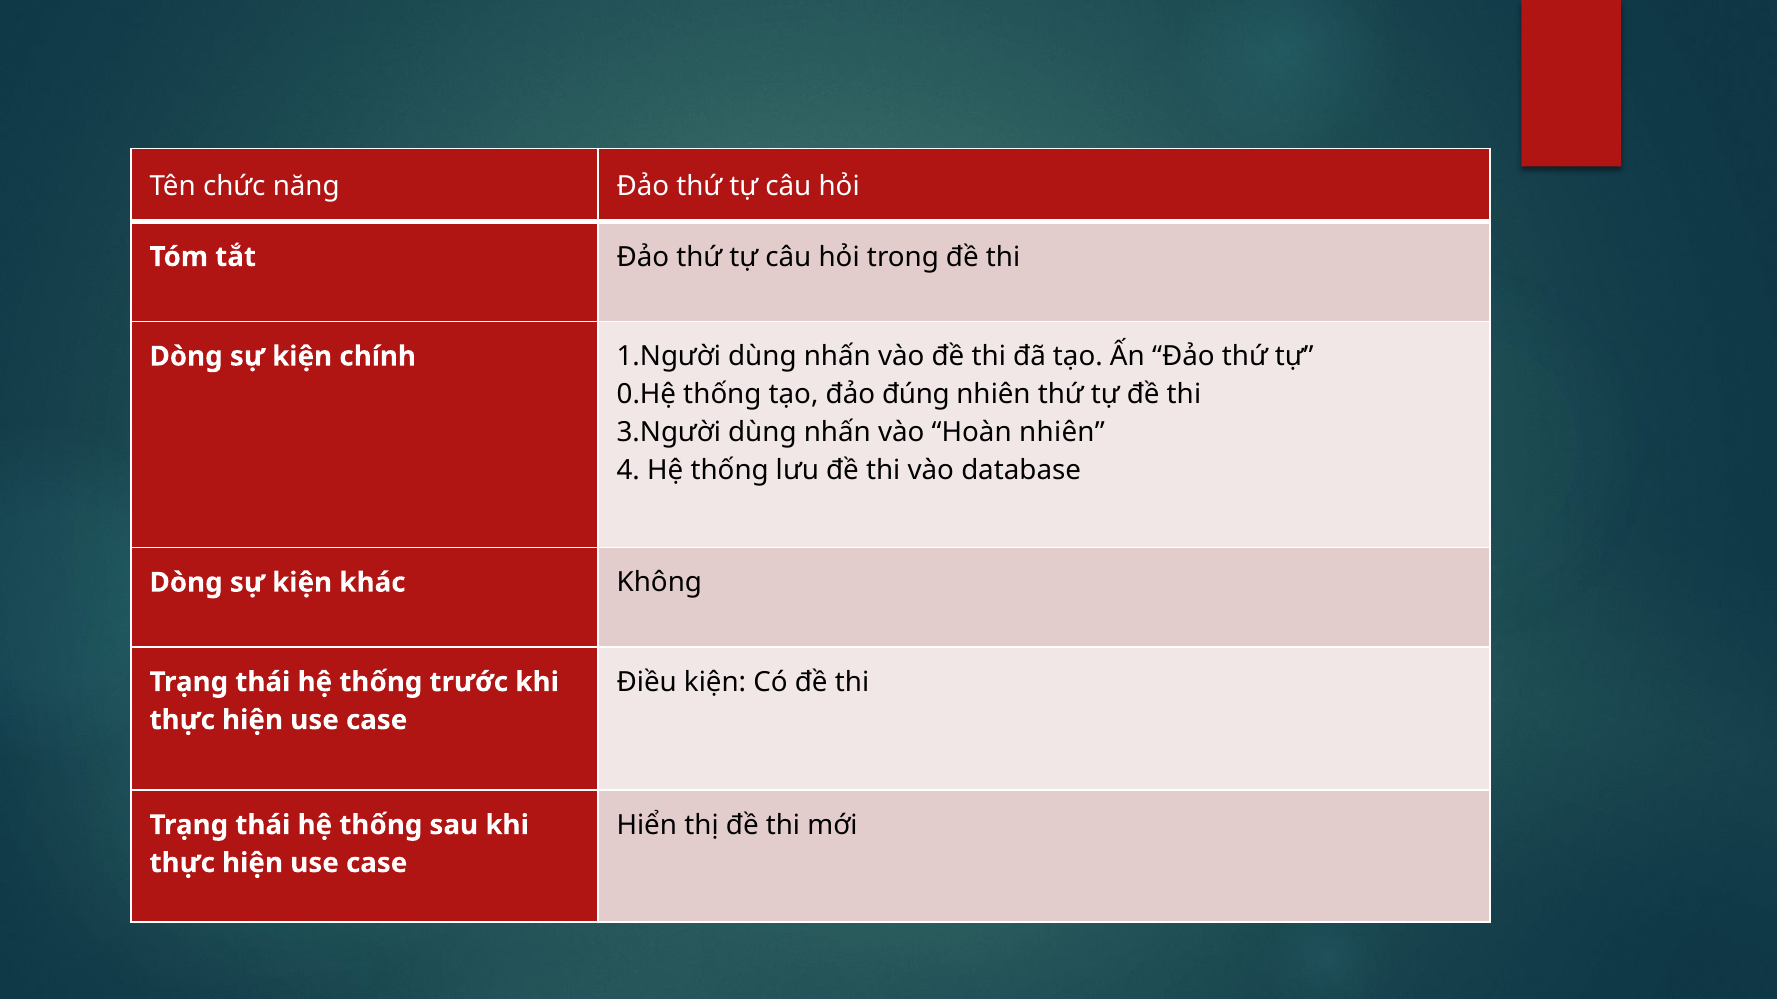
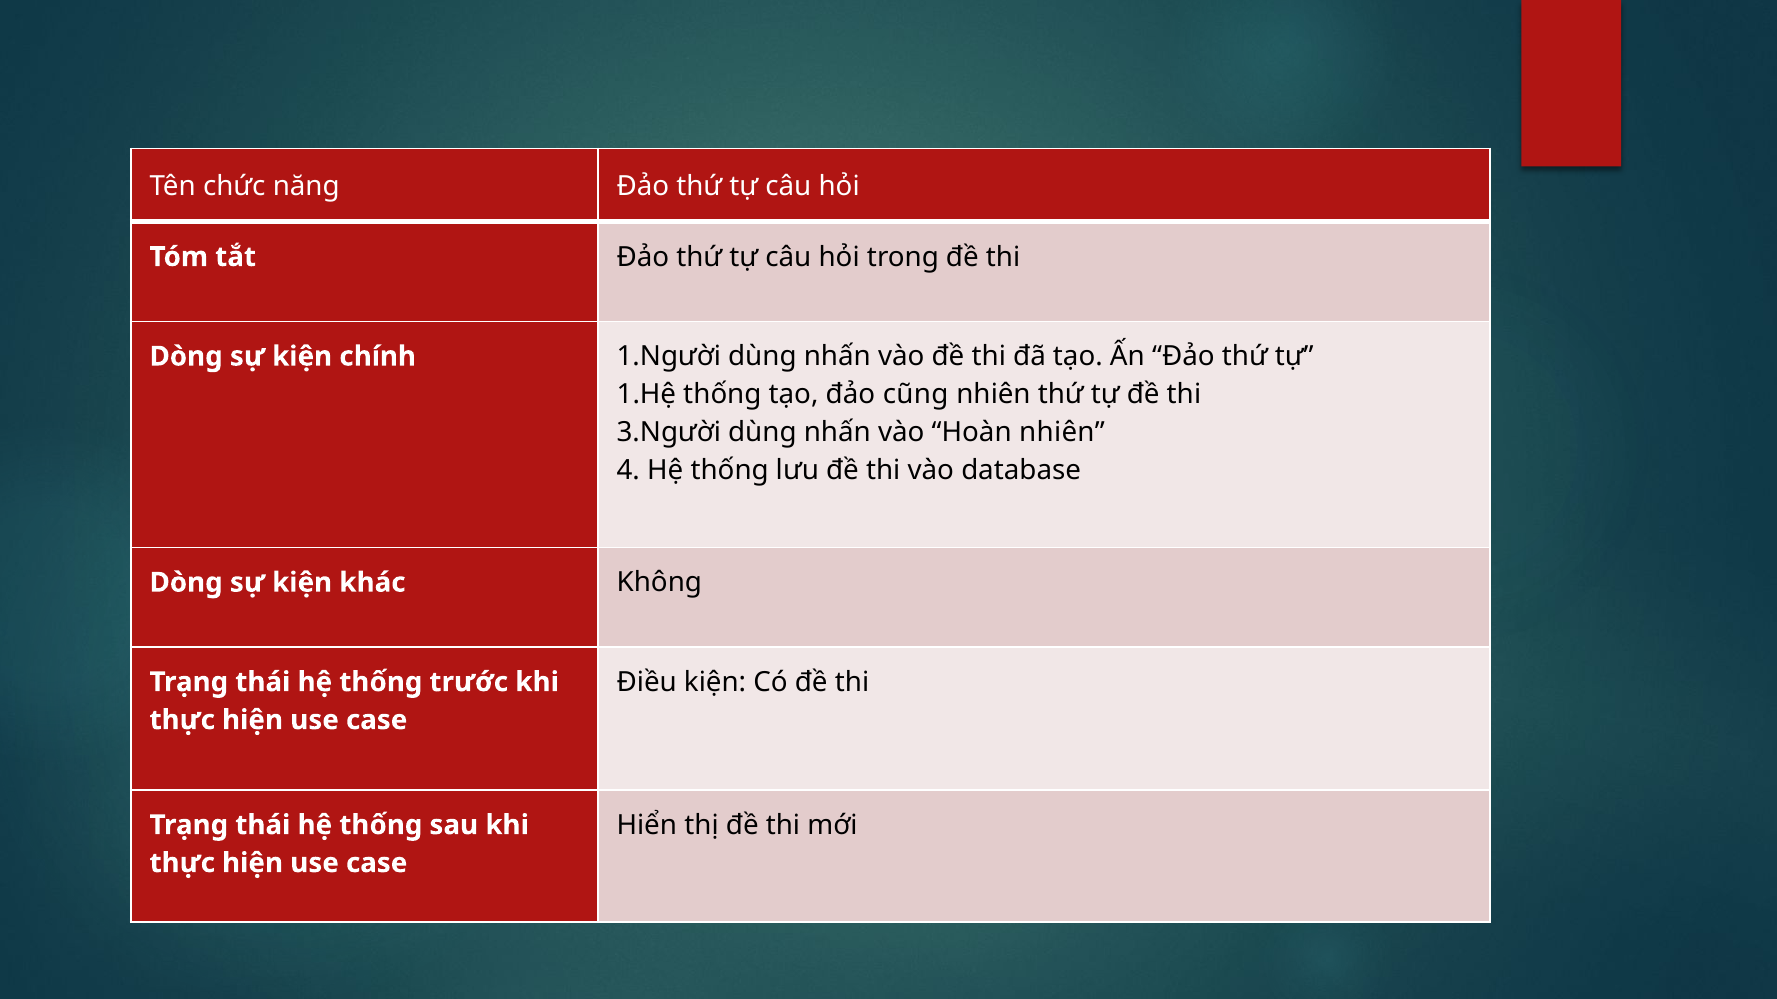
0.Hệ: 0.Hệ -> 1.Hệ
đúng: đúng -> cũng
